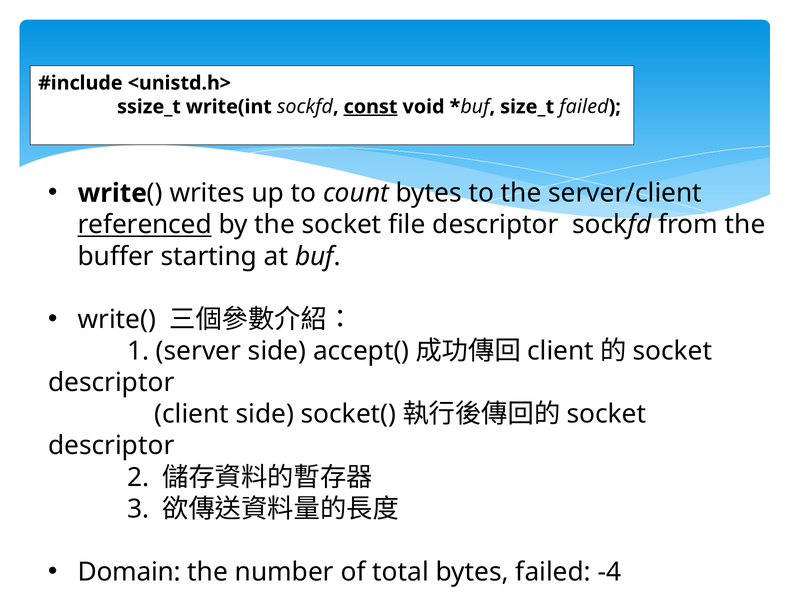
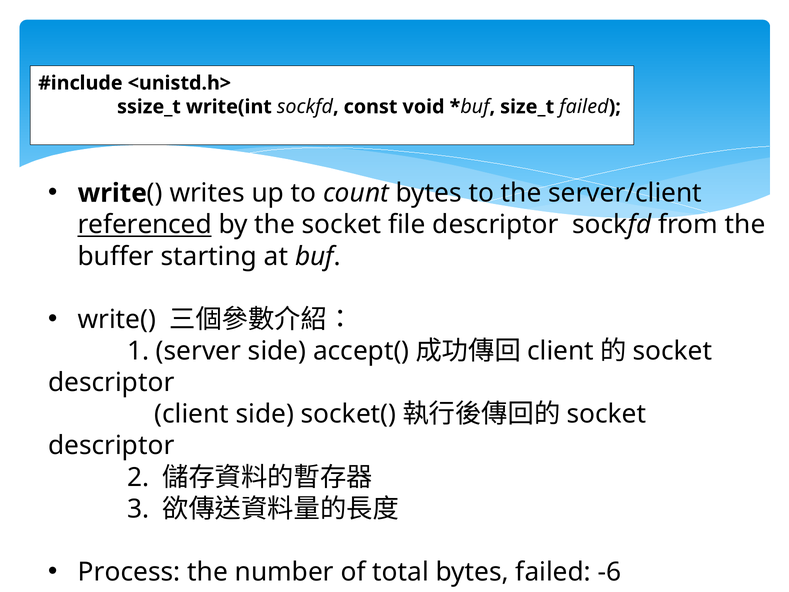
const underline: present -> none
Domain: Domain -> Process
-4: -4 -> -6
